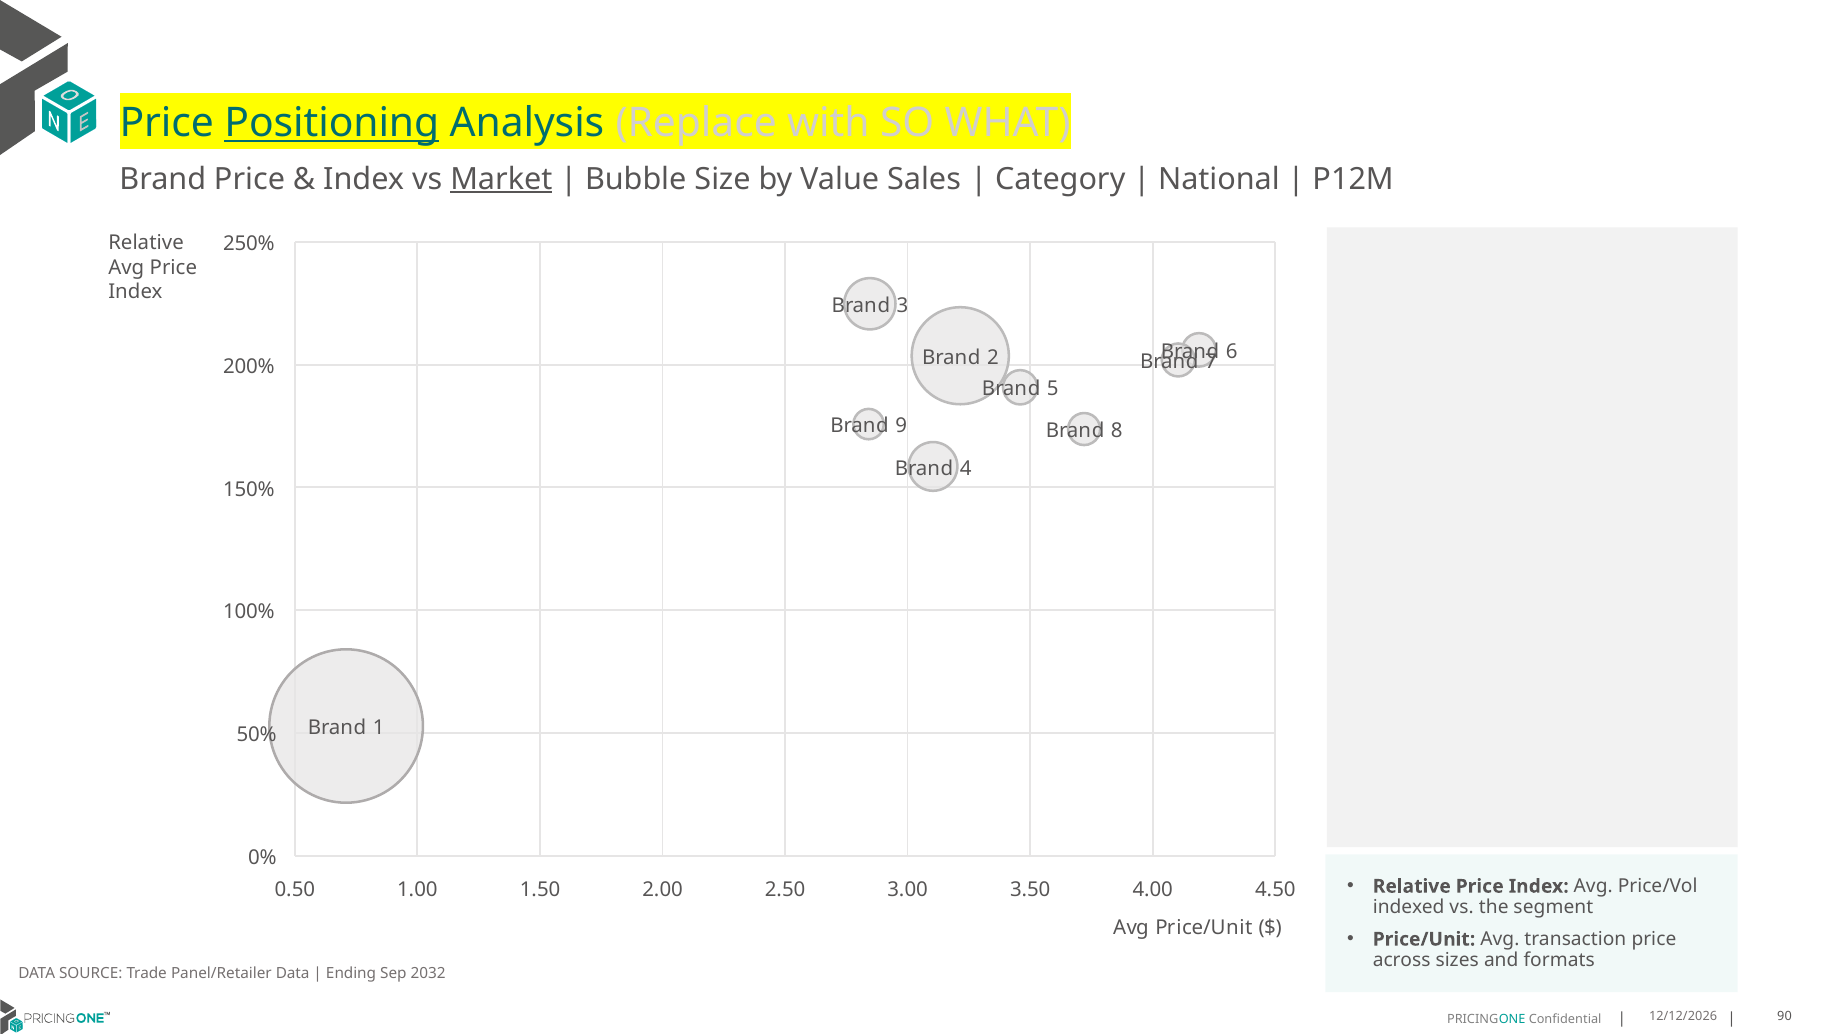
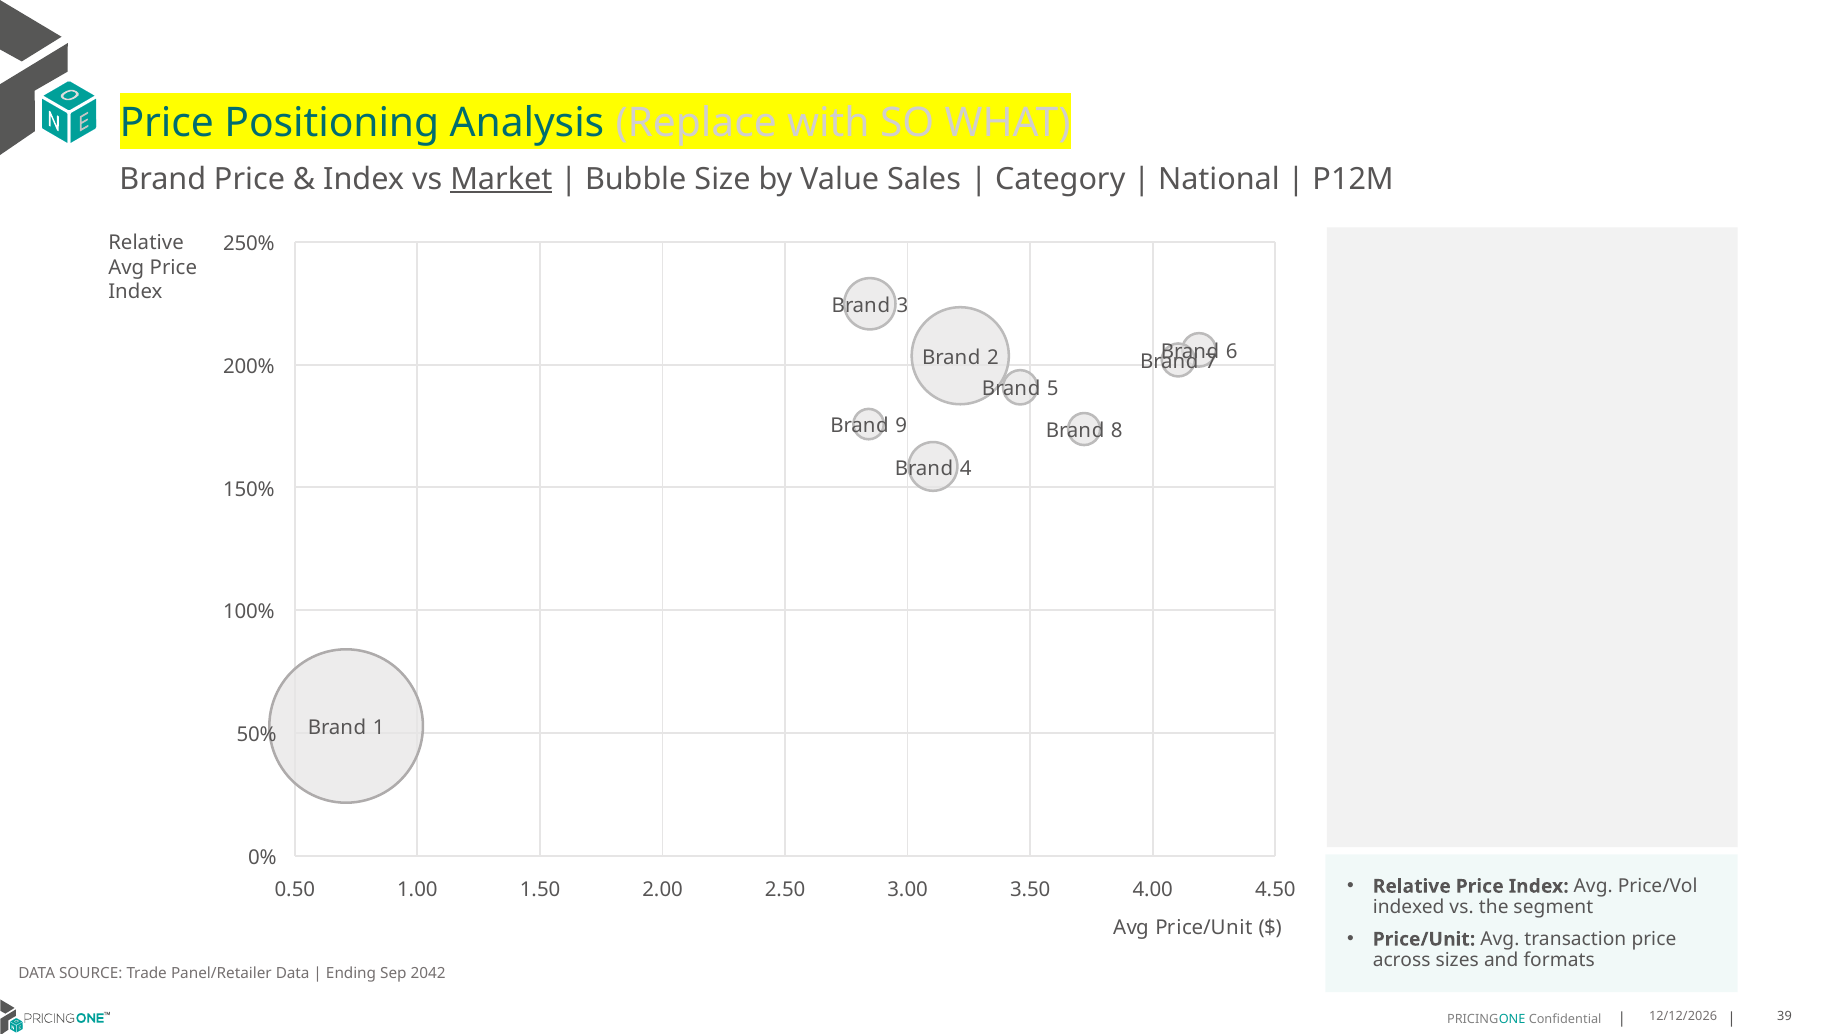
Positioning underline: present -> none
2032: 2032 -> 2042
90: 90 -> 39
